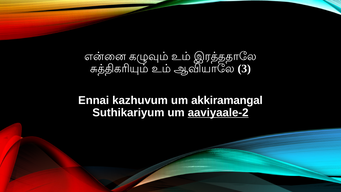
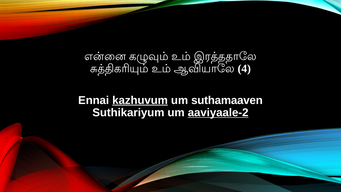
3: 3 -> 4
kazhuvum underline: none -> present
akkiramangal: akkiramangal -> suthamaaven
